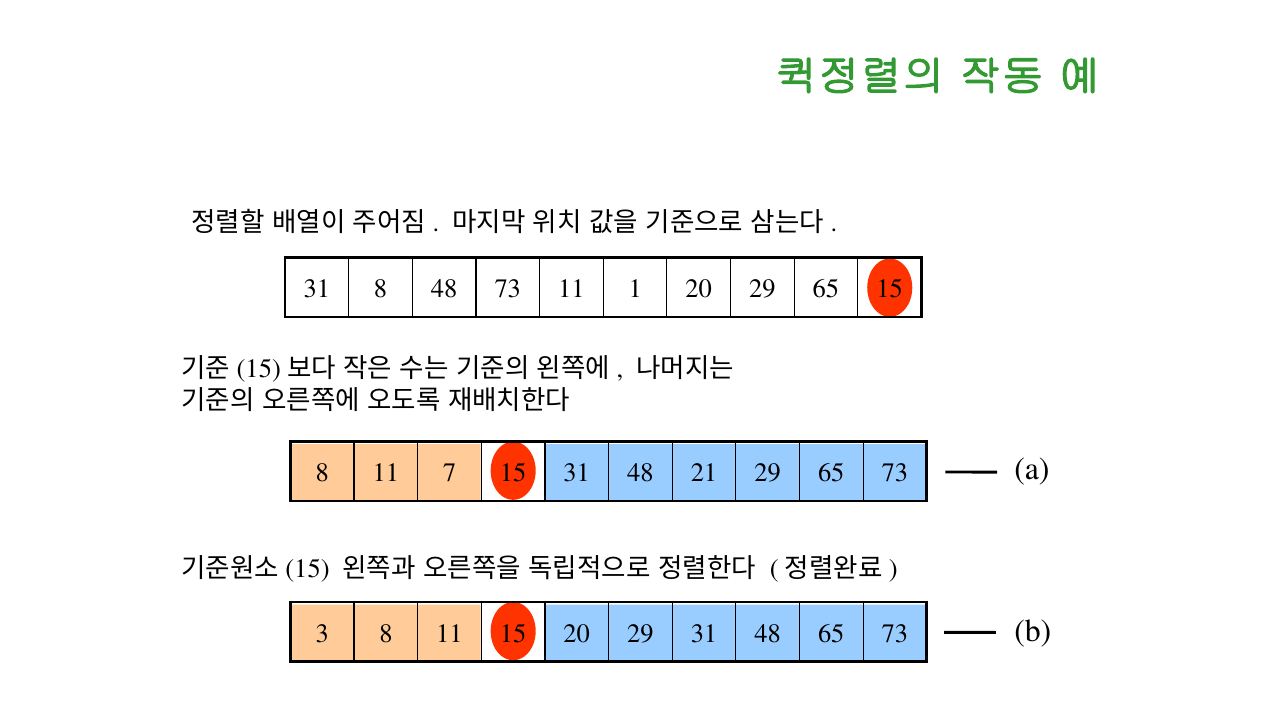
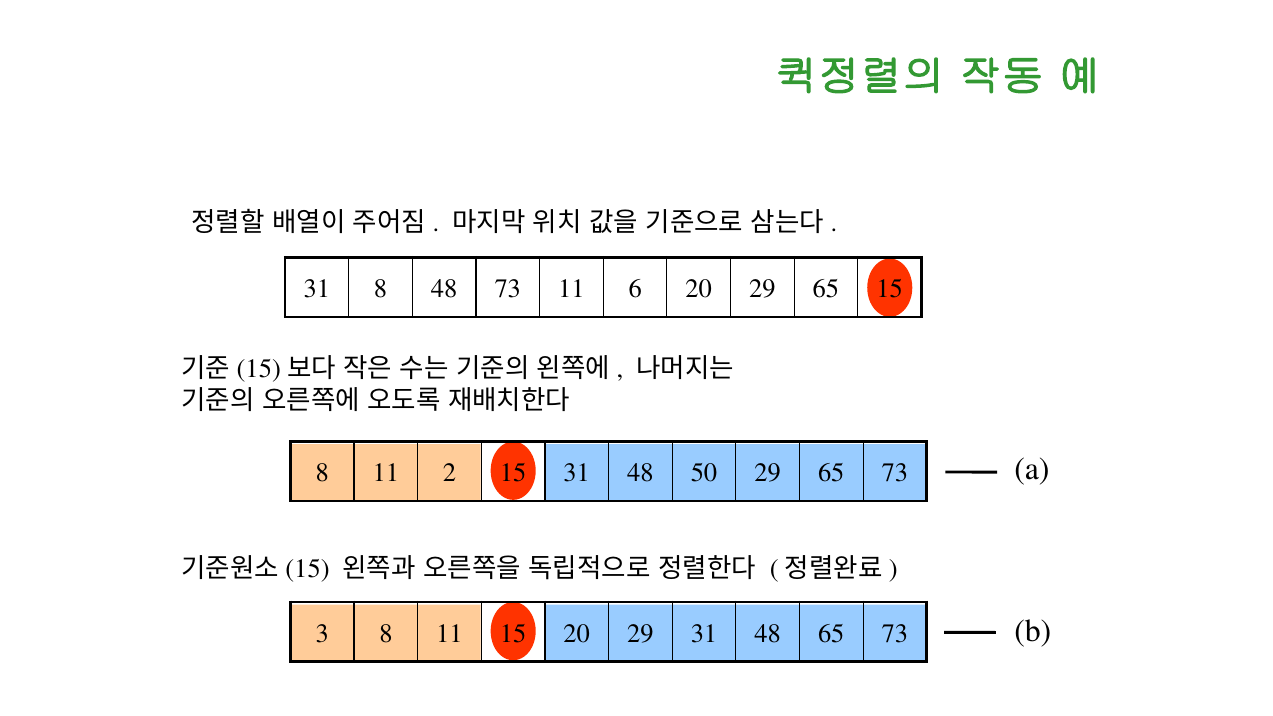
1: 1 -> 6
7: 7 -> 2
21: 21 -> 50
